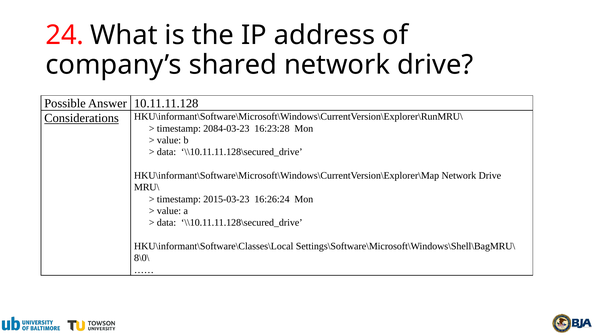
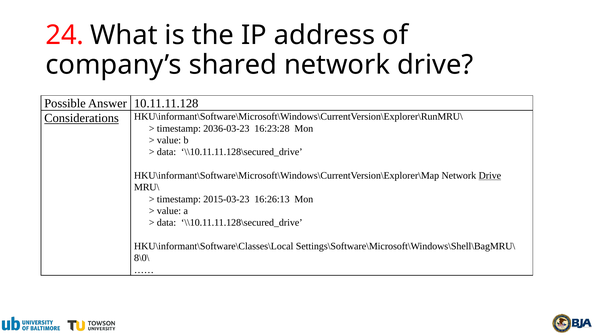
2084-03-23: 2084-03-23 -> 2036-03-23
Drive at (490, 176) underline: none -> present
16:26:24: 16:26:24 -> 16:26:13
